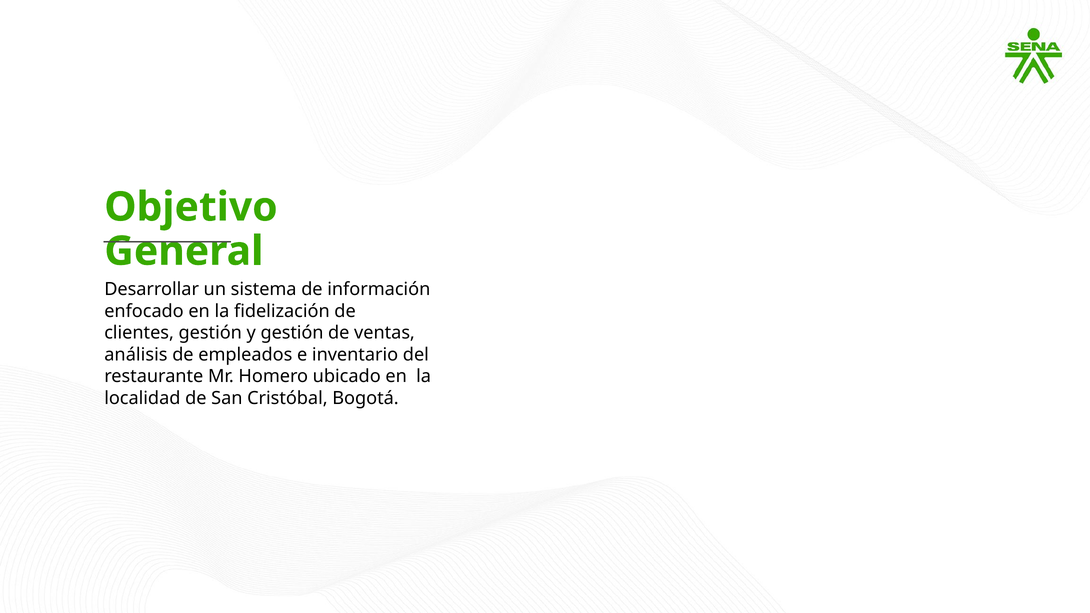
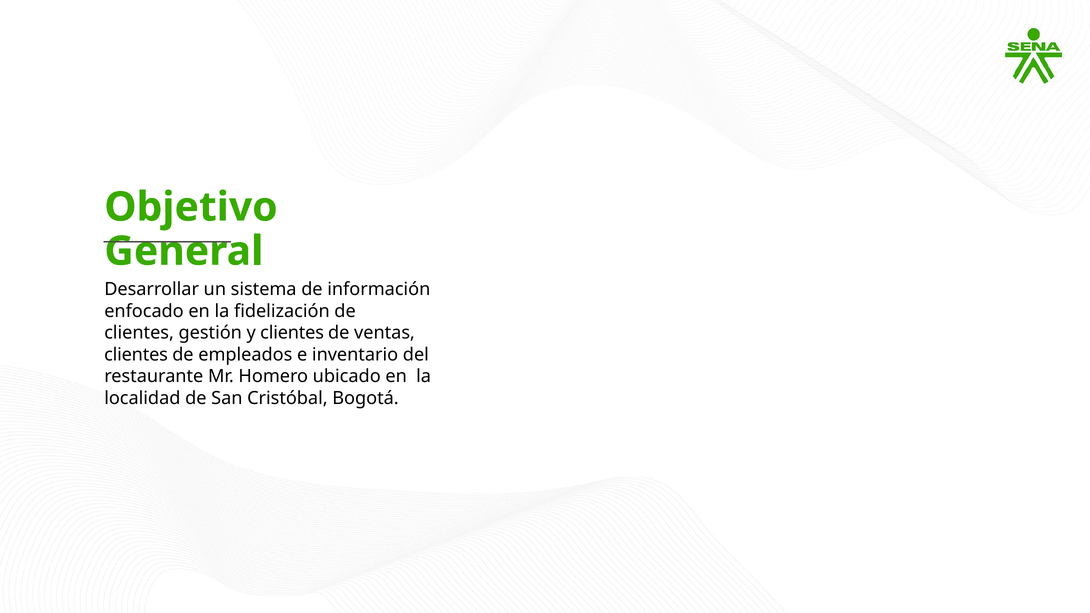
y gestión: gestión -> clientes
análisis at (136, 355): análisis -> clientes
